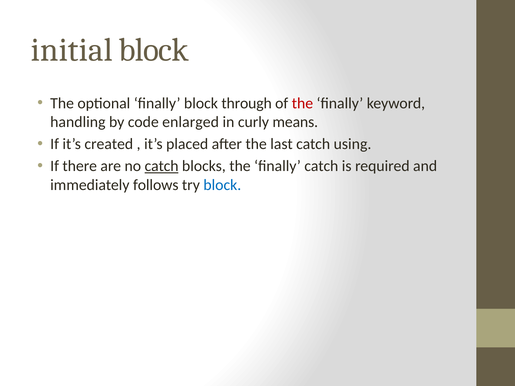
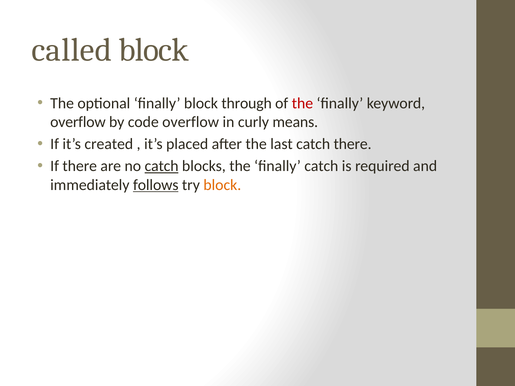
initial: initial -> called
handling at (78, 122): handling -> overflow
code enlarged: enlarged -> overflow
catch using: using -> there
follows underline: none -> present
block at (222, 185) colour: blue -> orange
